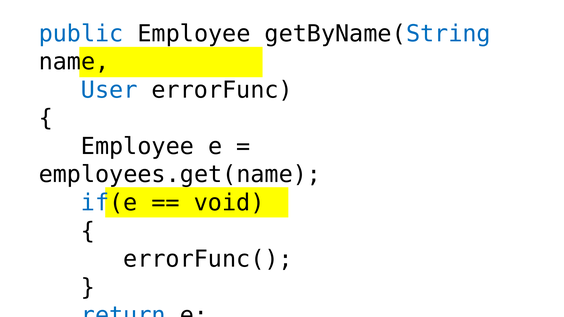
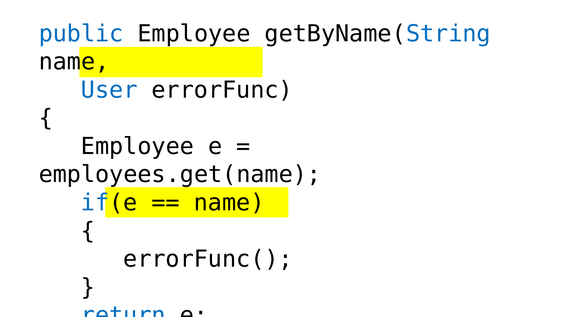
void at (229, 203): void -> name
